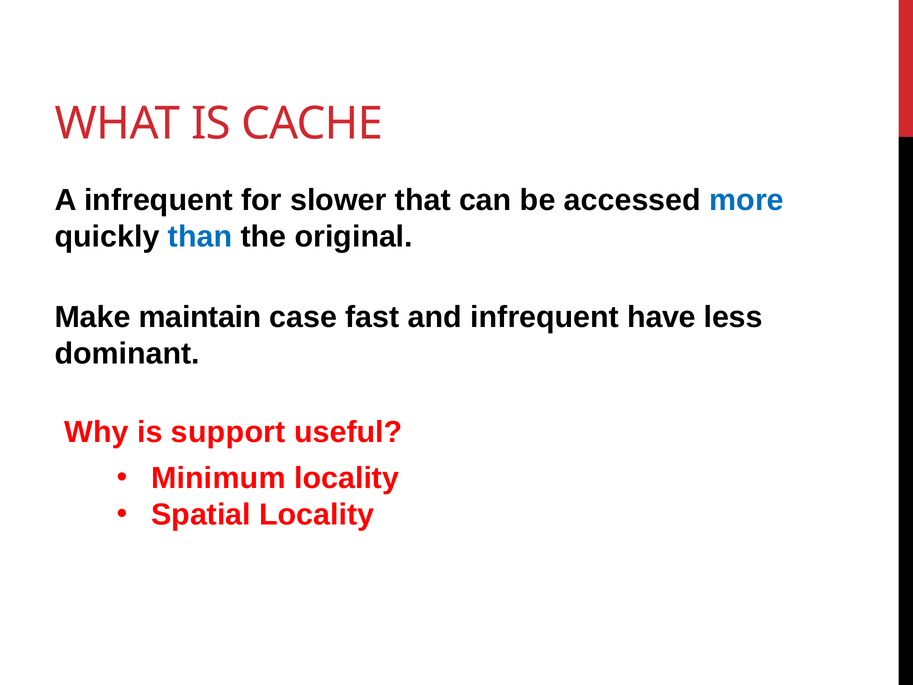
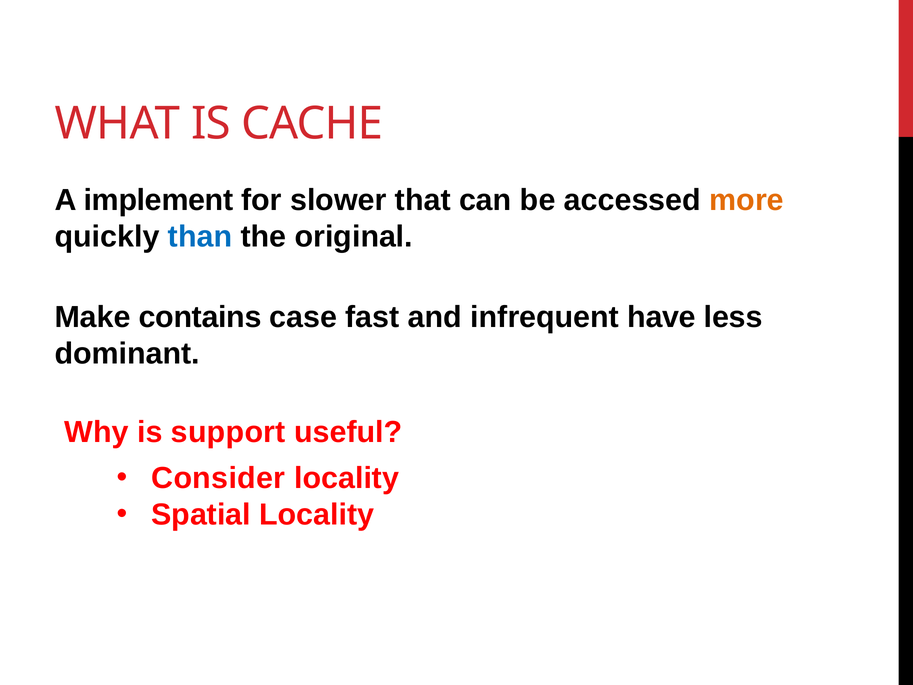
A infrequent: infrequent -> implement
more colour: blue -> orange
maintain: maintain -> contains
Minimum: Minimum -> Consider
